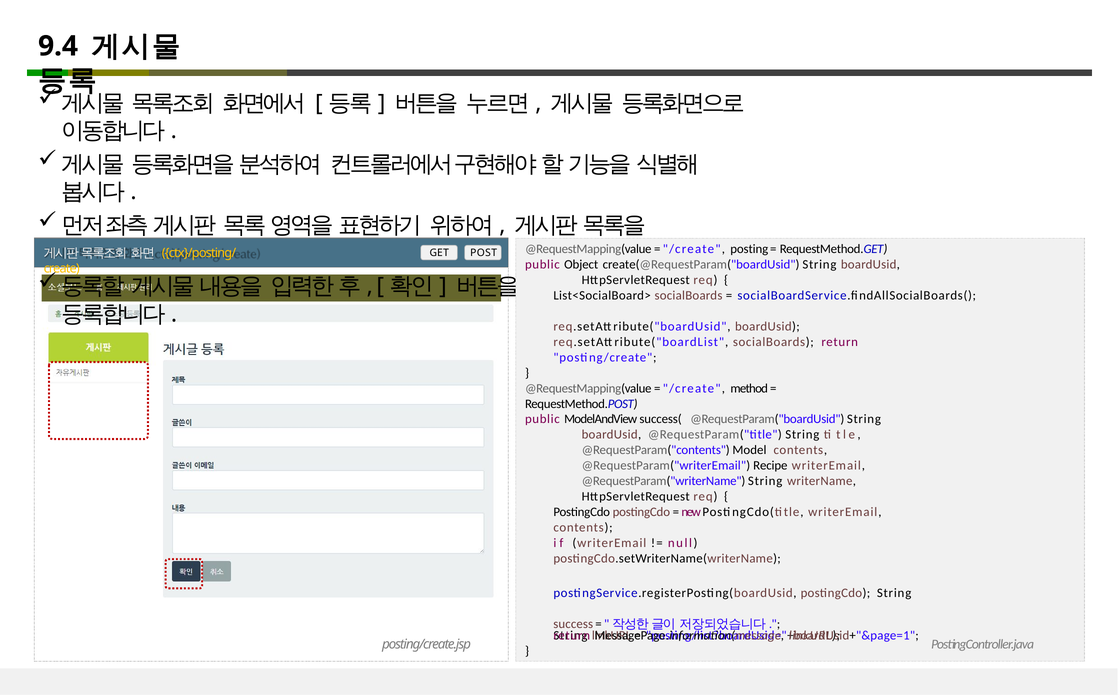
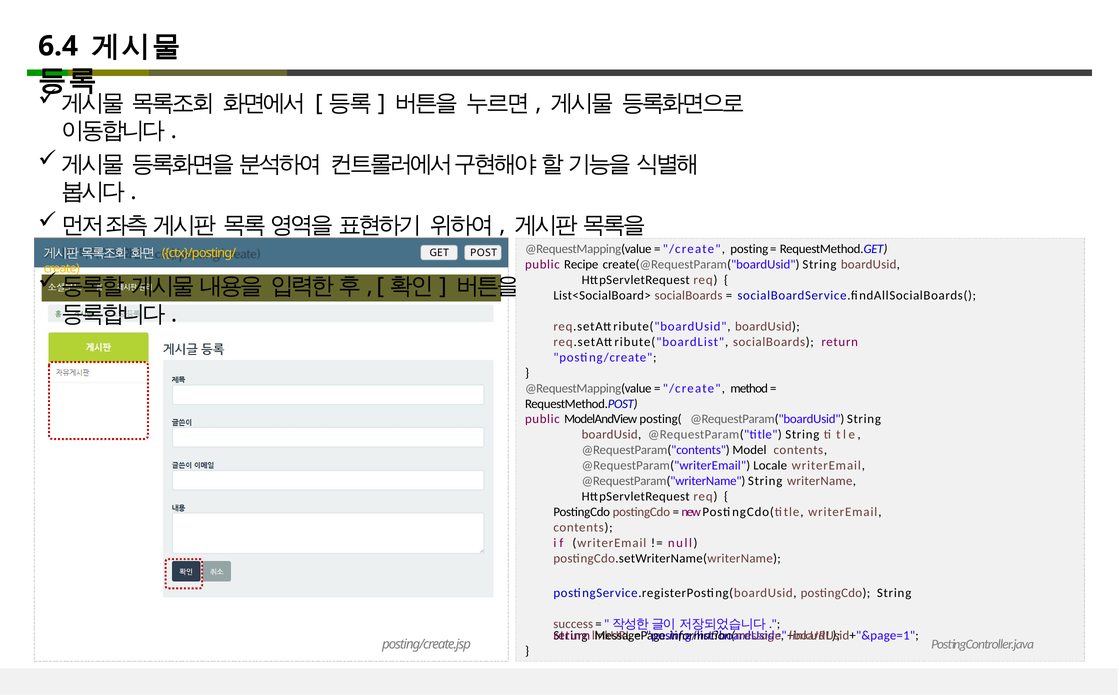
9.4: 9.4 -> 6.4
Object: Object -> Recipe
success(: success( -> posting(
Recipe: Recipe -> Locale
